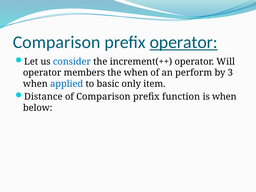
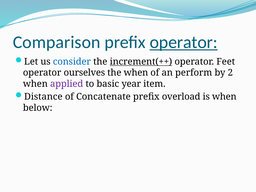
increment(++ underline: none -> present
Will: Will -> Feet
members: members -> ourselves
3: 3 -> 2
applied colour: blue -> purple
only: only -> year
of Comparison: Comparison -> Concatenate
function: function -> overload
